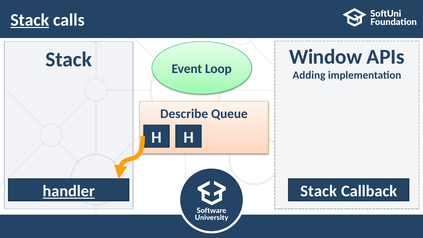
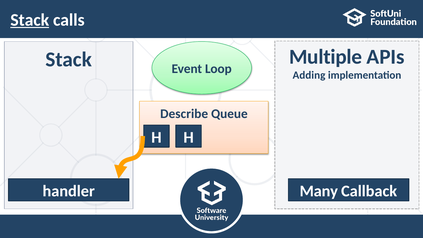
Window: Window -> Multiple
handler underline: present -> none
Stack at (319, 191): Stack -> Many
